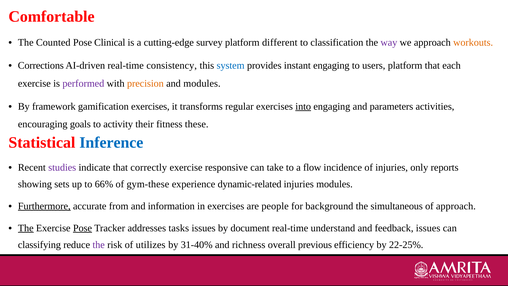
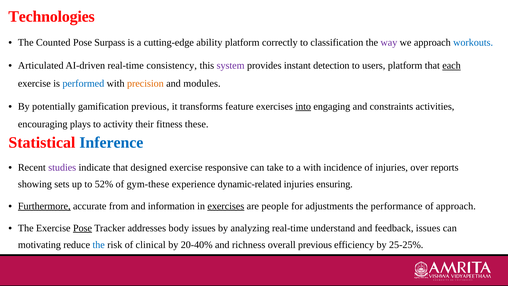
Comfortable: Comfortable -> Technologies
Clinical: Clinical -> Surpass
survey: survey -> ability
different: different -> correctly
workouts colour: orange -> blue
Corrections: Corrections -> Articulated
system colour: blue -> purple
instant engaging: engaging -> detection
each underline: none -> present
performed colour: purple -> blue
framework: framework -> potentially
gamification exercises: exercises -> previous
regular: regular -> feature
parameters: parameters -> constraints
goals: goals -> plays
correctly: correctly -> designed
a flow: flow -> with
only: only -> over
66%: 66% -> 52%
injuries modules: modules -> ensuring
exercises at (226, 206) underline: none -> present
background: background -> adjustments
simultaneous: simultaneous -> performance
The at (26, 228) underline: present -> none
tasks: tasks -> body
document: document -> analyzing
classifying: classifying -> motivating
the at (99, 244) colour: purple -> blue
utilizes: utilizes -> clinical
31-40%: 31-40% -> 20-40%
22-25%: 22-25% -> 25-25%
